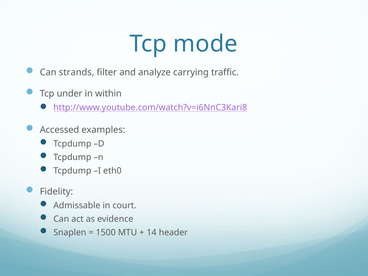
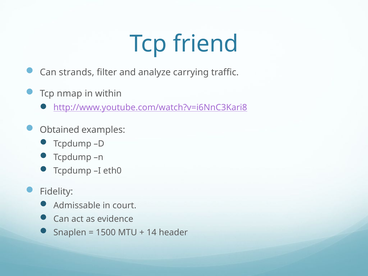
mode: mode -> friend
under: under -> nmap
Accessed: Accessed -> Obtained
